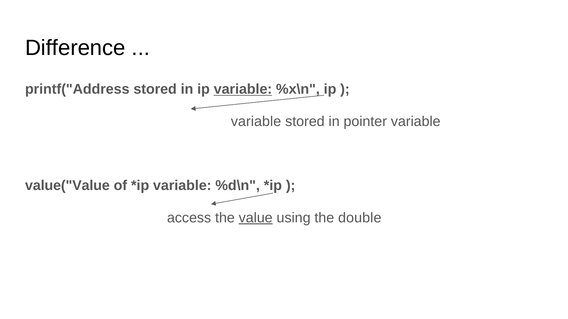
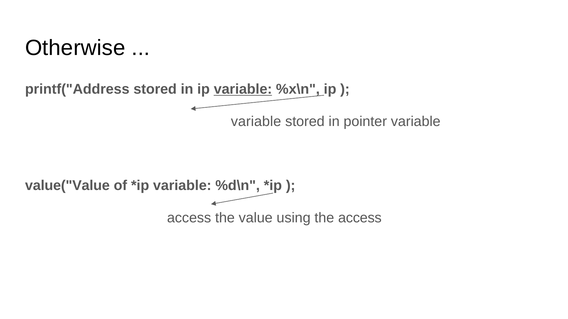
Difference: Difference -> Otherwise
value underline: present -> none
the double: double -> access
